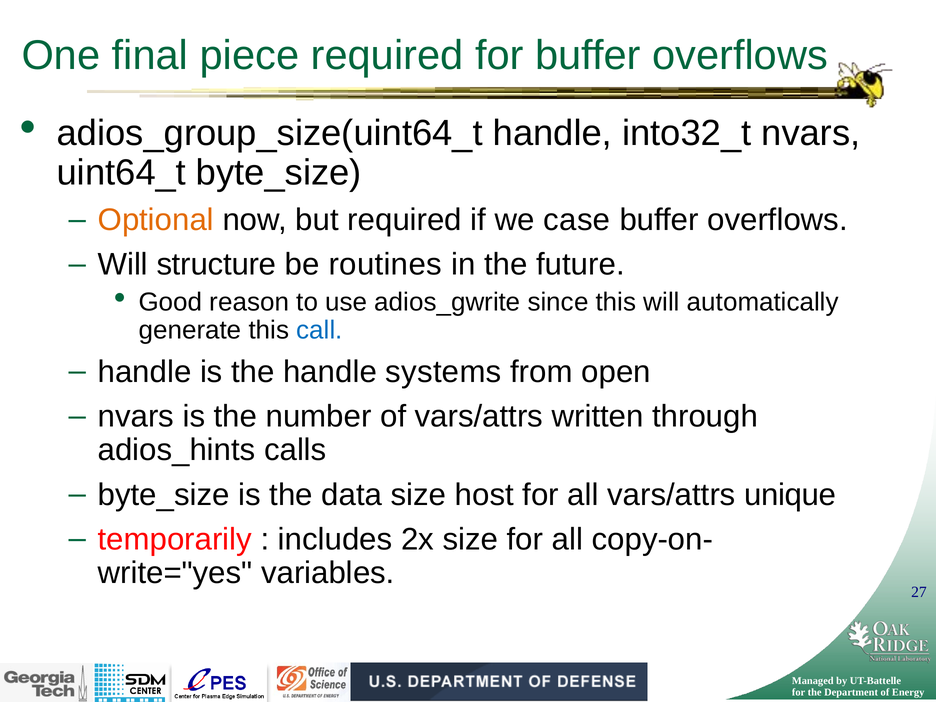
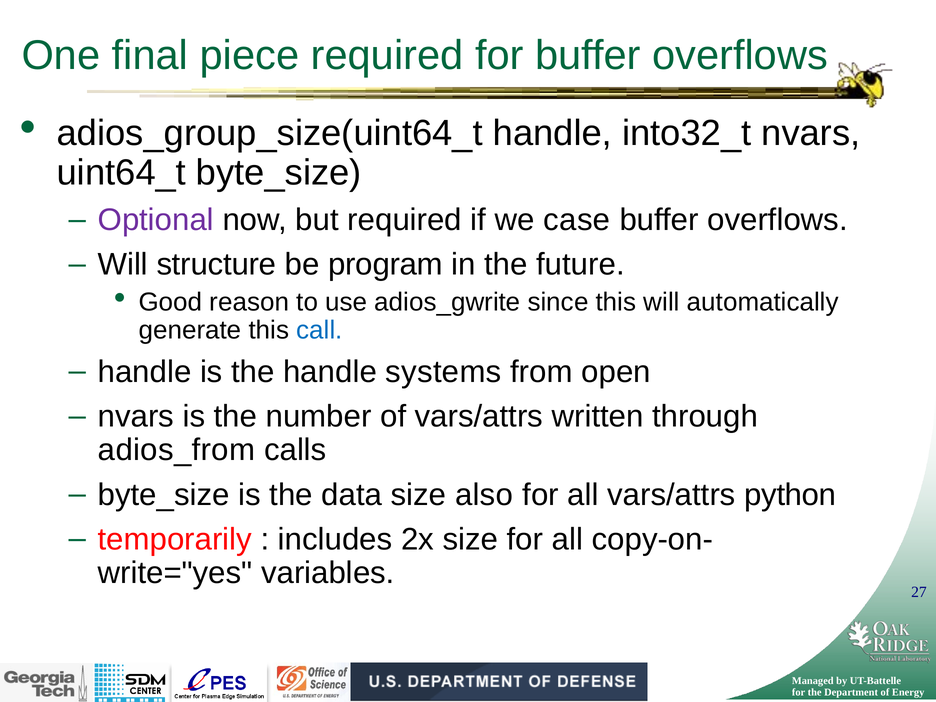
Optional colour: orange -> purple
routines: routines -> program
adios_hints: adios_hints -> adios_from
host: host -> also
unique: unique -> python
